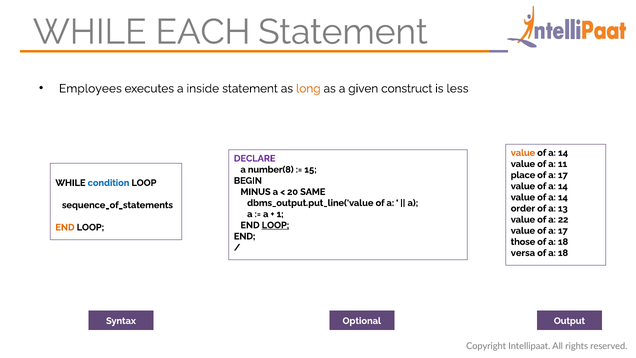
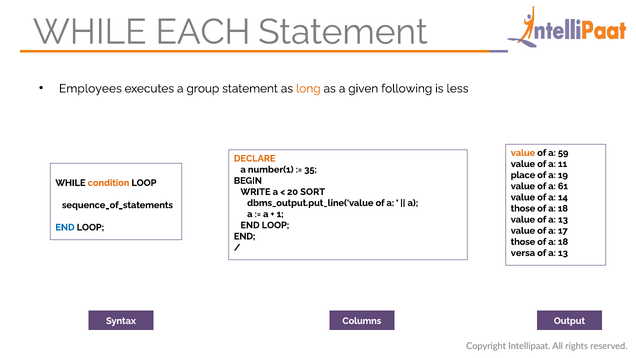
inside: inside -> group
construct: construct -> following
14 at (563, 153): 14 -> 59
DECLARE colour: purple -> orange
number(8: number(8 -> number(1
15: 15 -> 35
17 at (563, 175): 17 -> 19
condition colour: blue -> orange
14 at (563, 186): 14 -> 61
MINUS: MINUS -> WRITE
SAME: SAME -> SORT
order at (523, 208): order -> those
13 at (563, 208): 13 -> 18
value of a 22: 22 -> 13
LOOP at (275, 225) underline: present -> none
END at (65, 227) colour: orange -> blue
18 at (563, 253): 18 -> 13
Optional: Optional -> Columns
